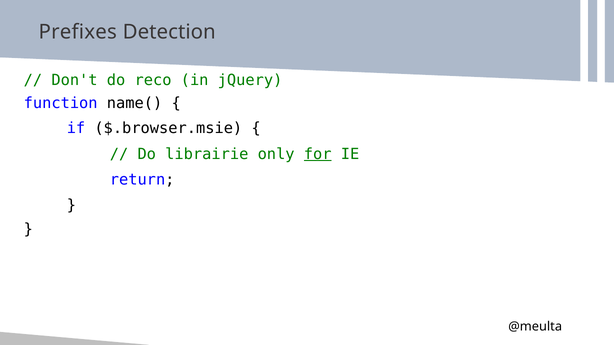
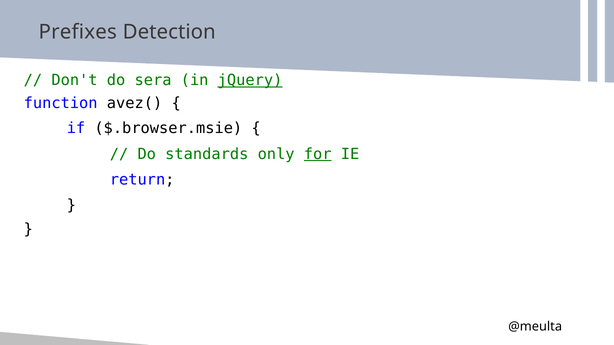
reco: reco -> sera
jQuery underline: none -> present
name(: name( -> avez(
librairie: librairie -> standards
